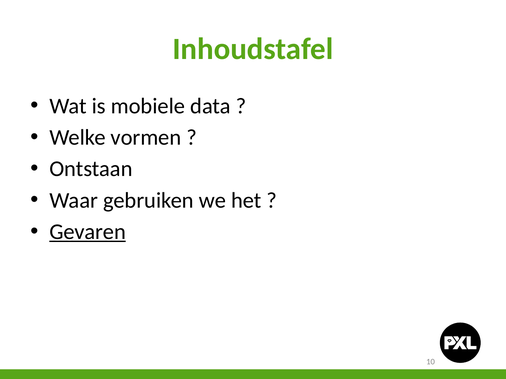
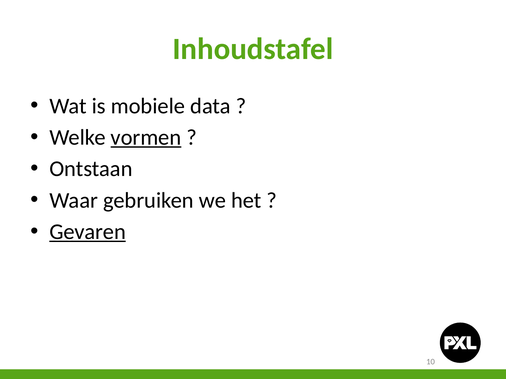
vormen underline: none -> present
